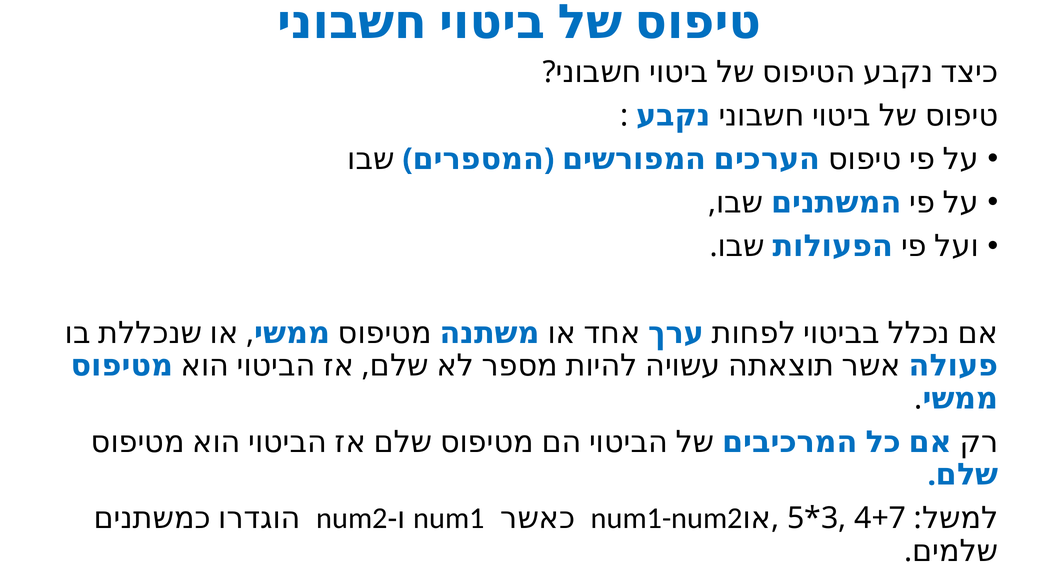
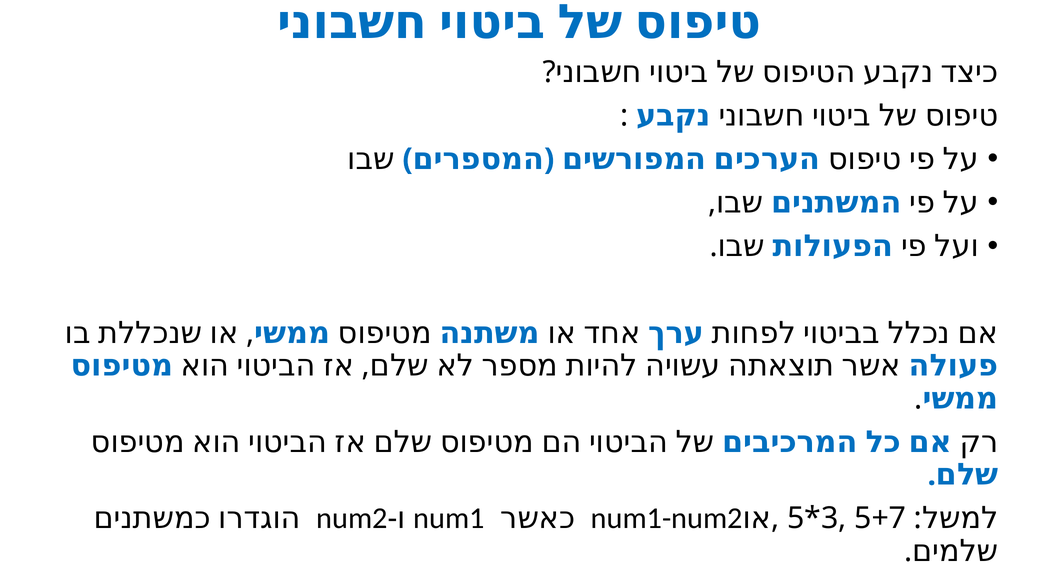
4+7: 4+7 -> 5+7
